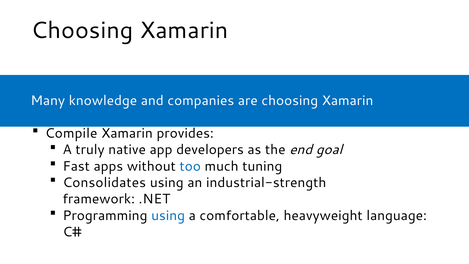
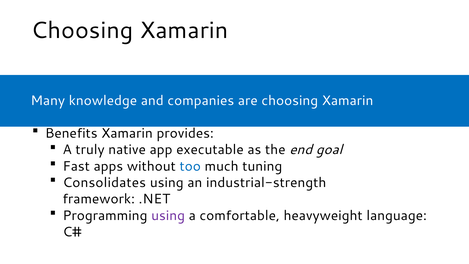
Compile: Compile -> Benefits
developers: developers -> executable
using at (168, 215) colour: blue -> purple
